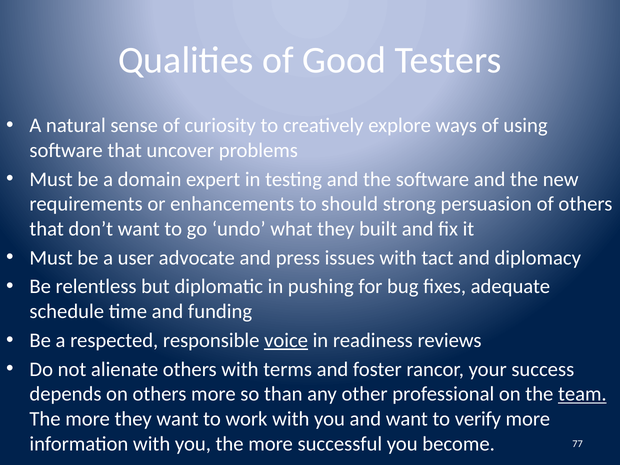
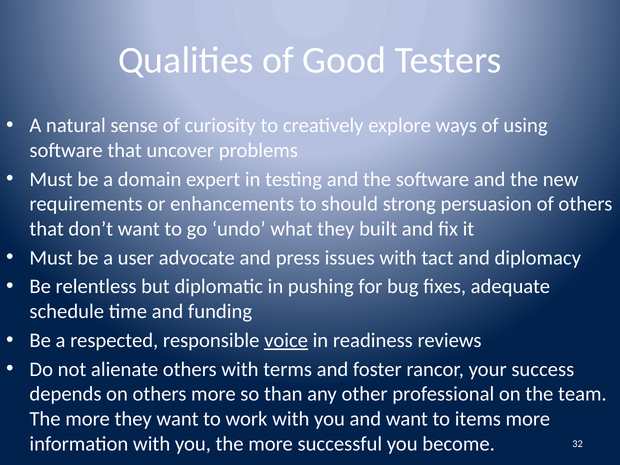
team underline: present -> none
verify: verify -> items
77: 77 -> 32
